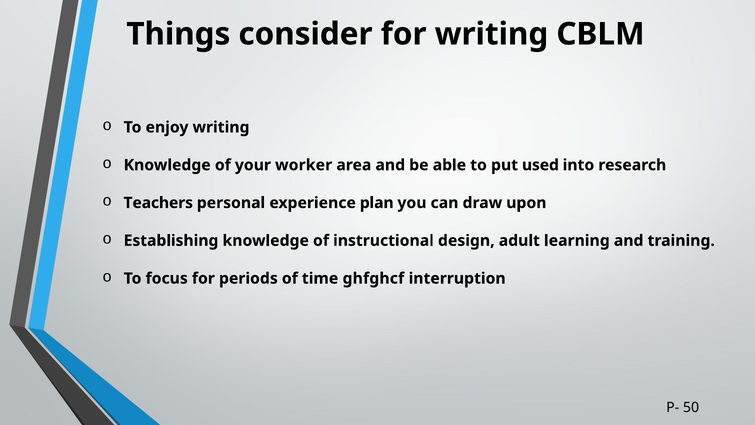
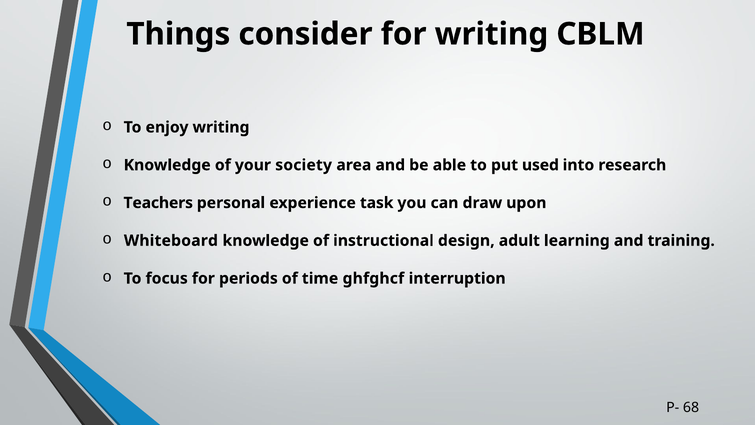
worker: worker -> society
plan: plan -> task
Establishing: Establishing -> Whiteboard
50: 50 -> 68
